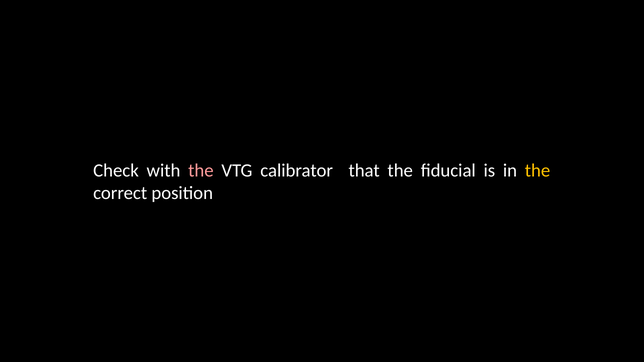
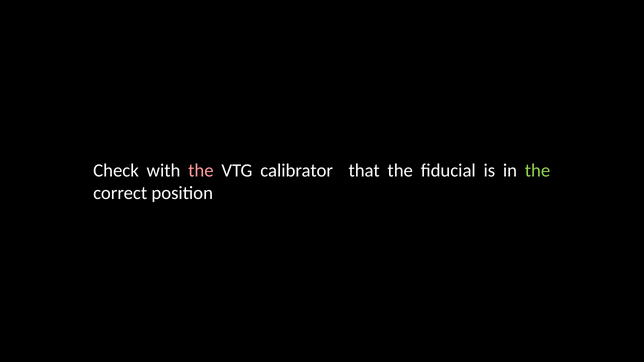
the at (538, 171) colour: yellow -> light green
